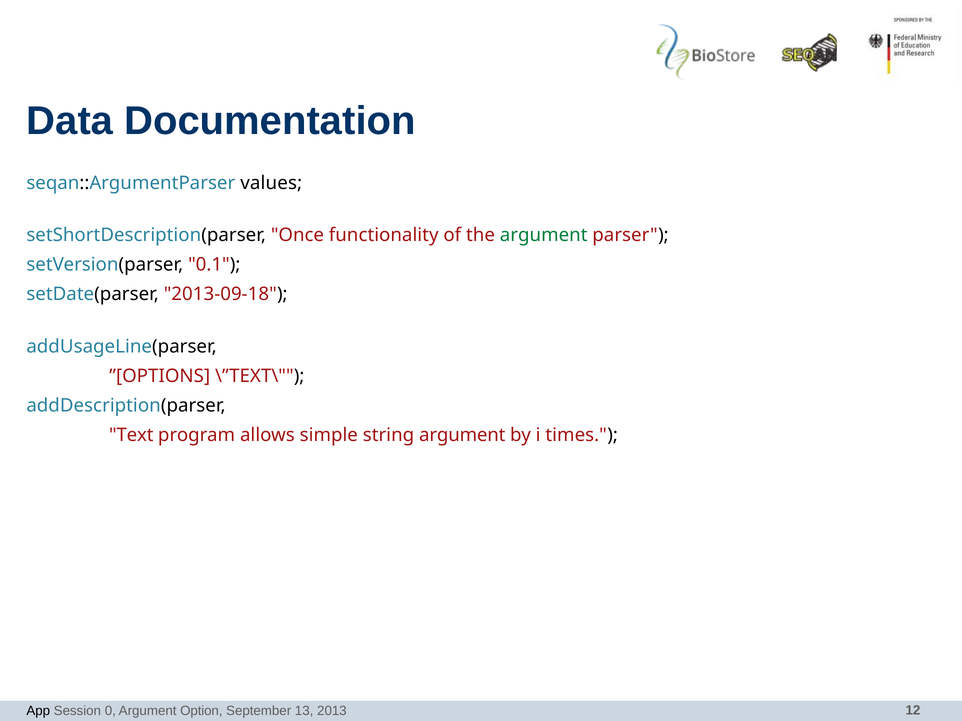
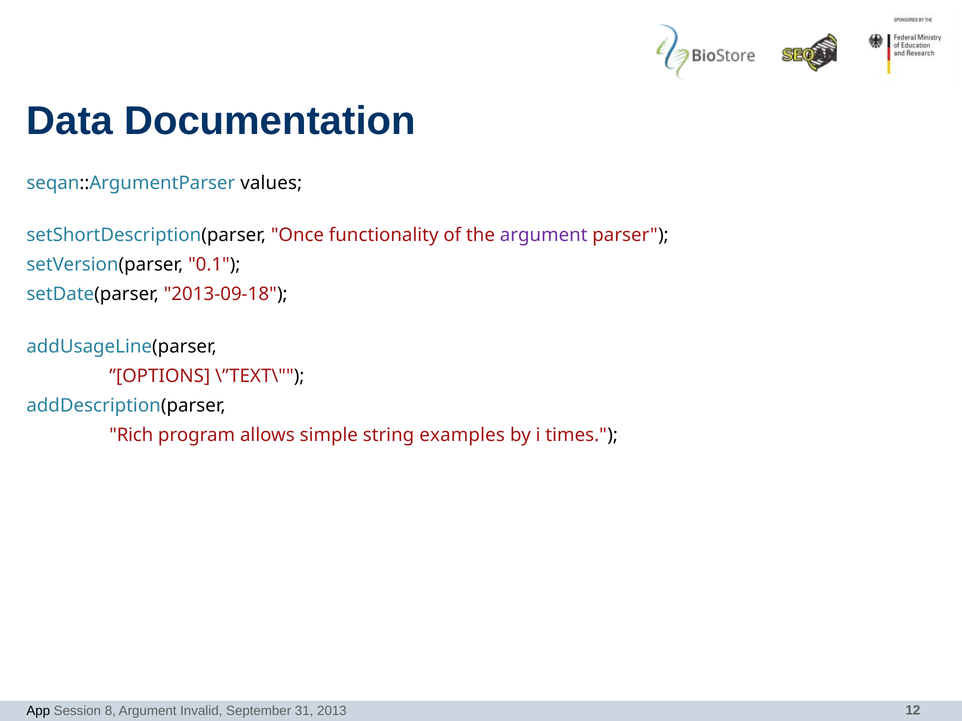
argument at (544, 235) colour: green -> purple
Text: Text -> Rich
string argument: argument -> examples
0: 0 -> 8
Option: Option -> Invalid
13: 13 -> 31
